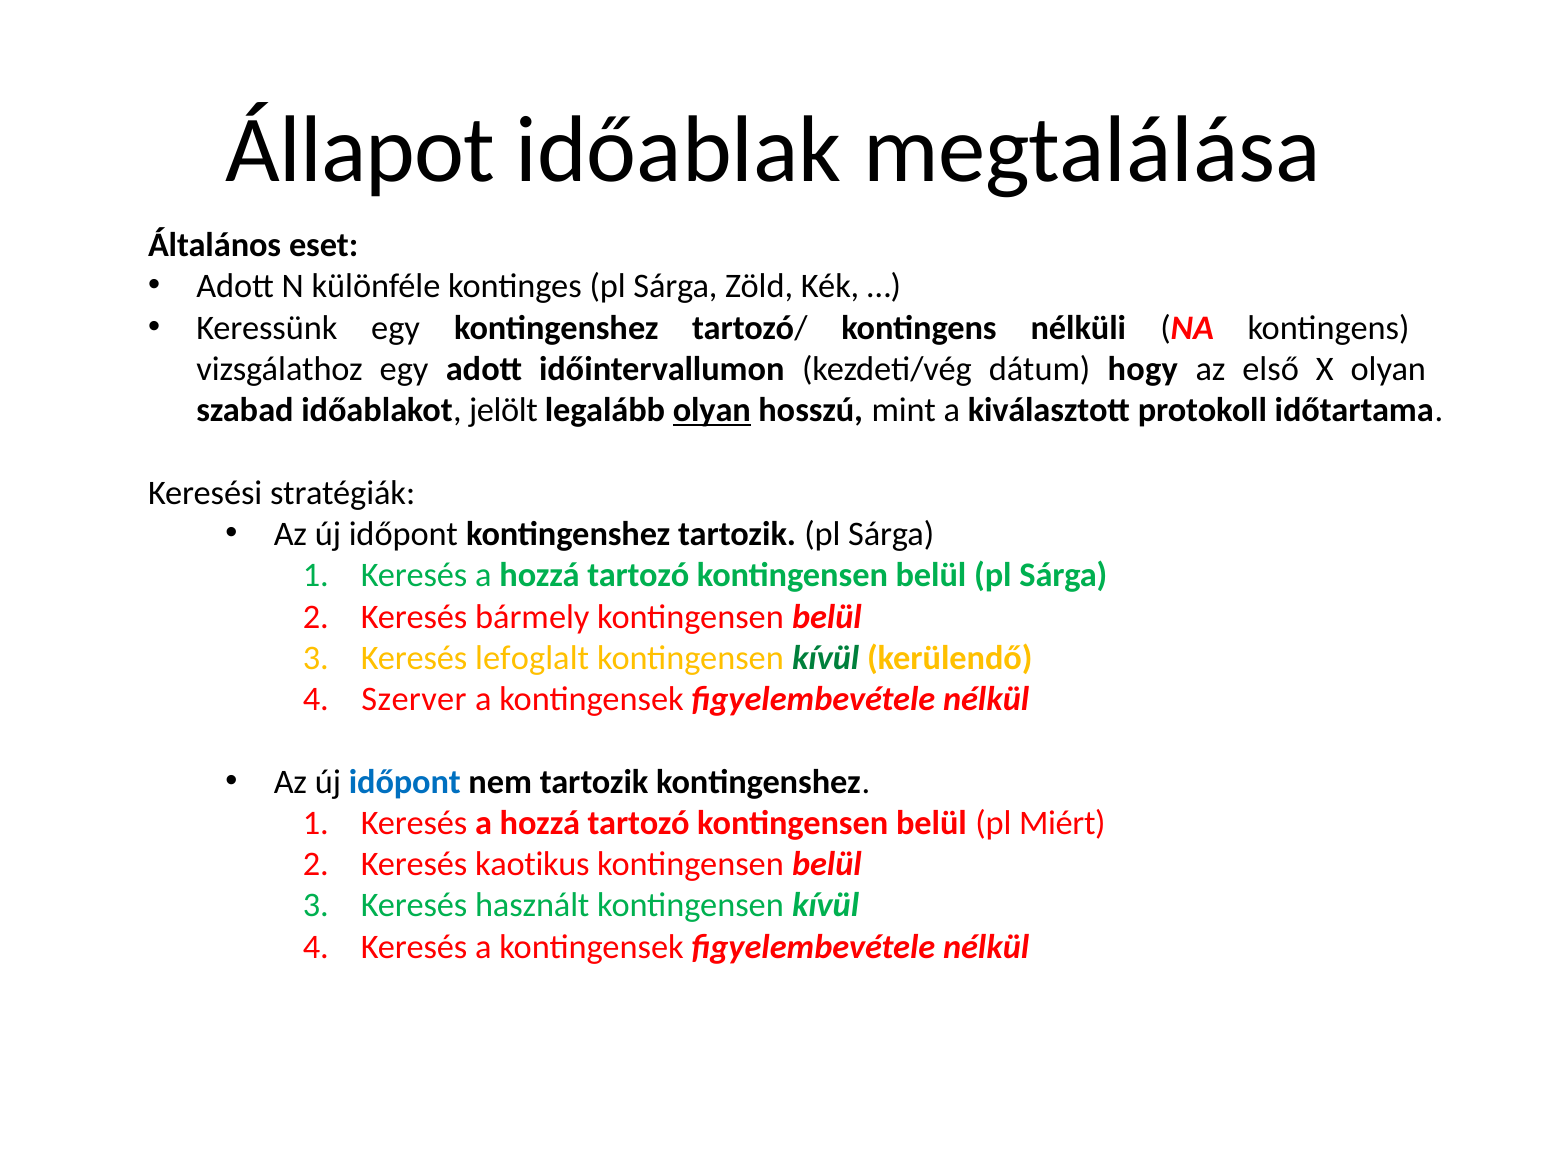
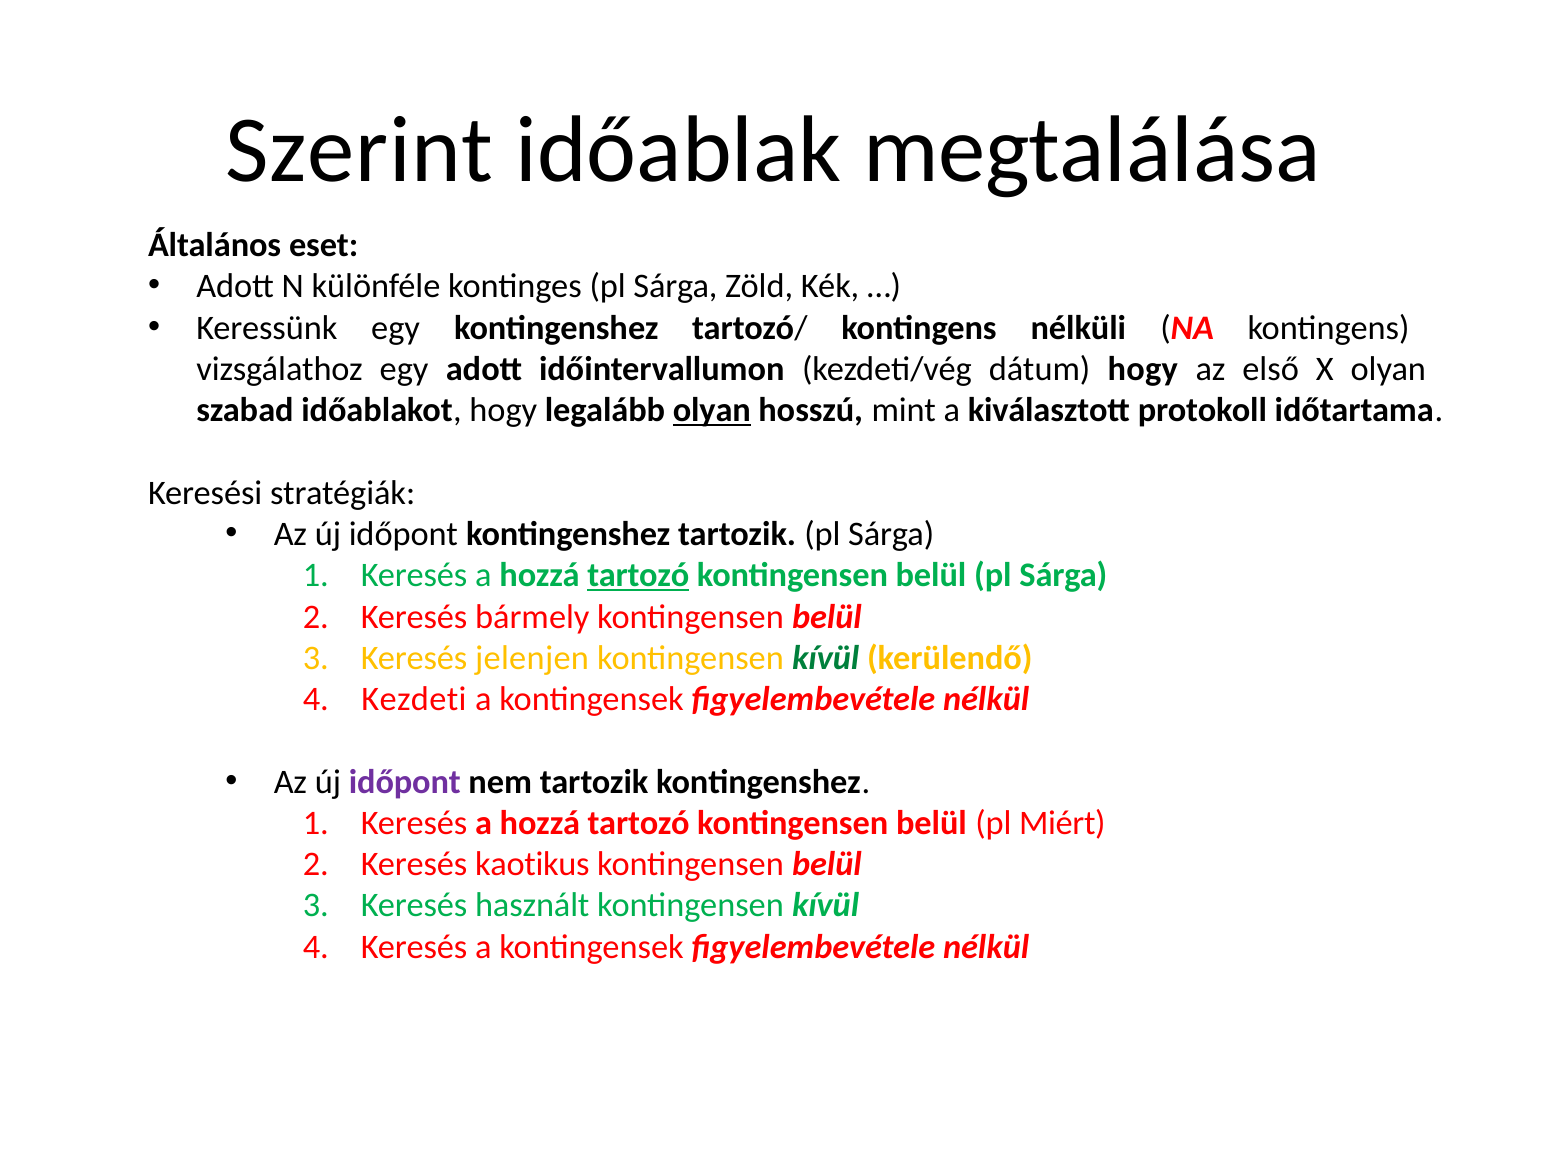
Állapot: Állapot -> Szerint
időablakot jelölt: jelölt -> hogy
tartozó at (638, 575) underline: none -> present
lefoglalt: lefoglalt -> jelenjen
Szerver: Szerver -> Kezdeti
időpont at (405, 782) colour: blue -> purple
